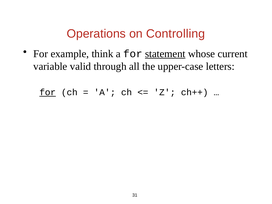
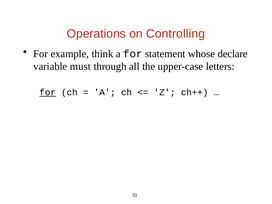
statement underline: present -> none
current: current -> declare
valid: valid -> must
